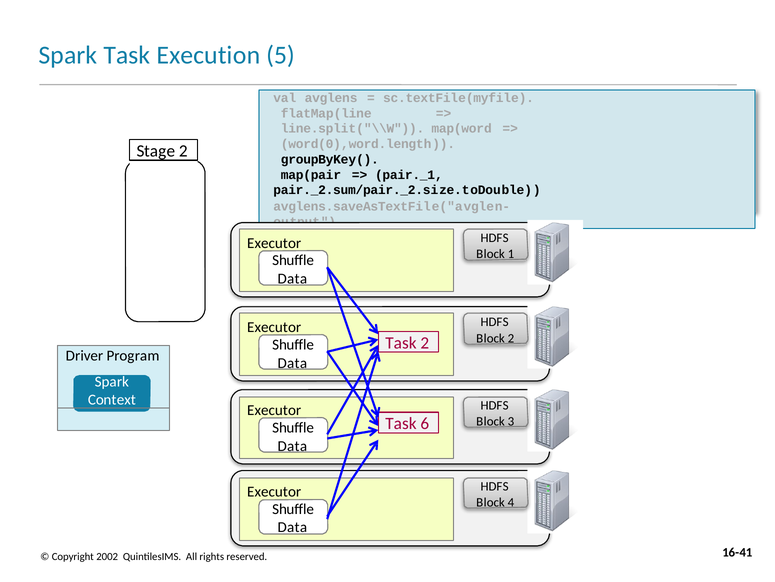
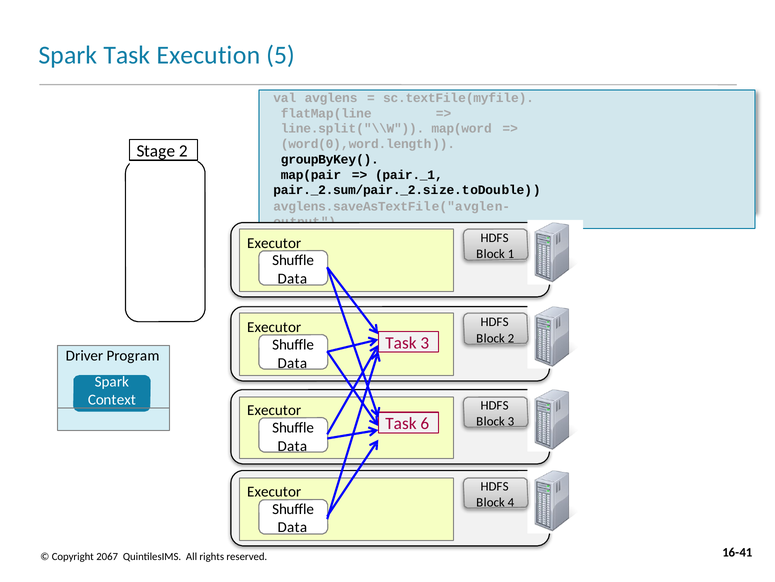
Task 2: 2 -> 3
2002: 2002 -> 2067
